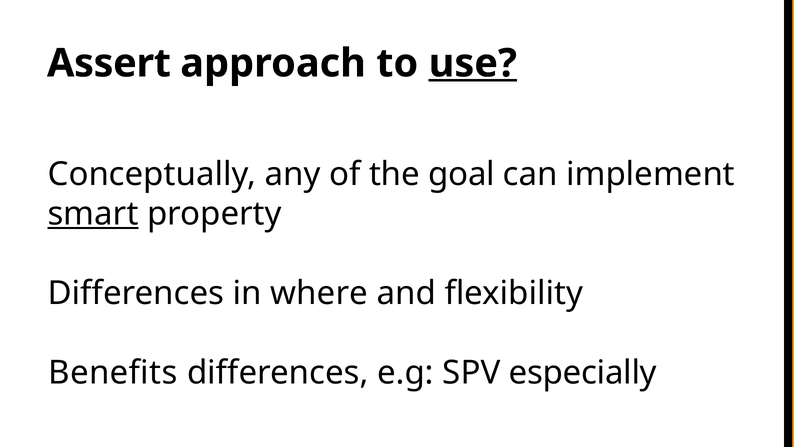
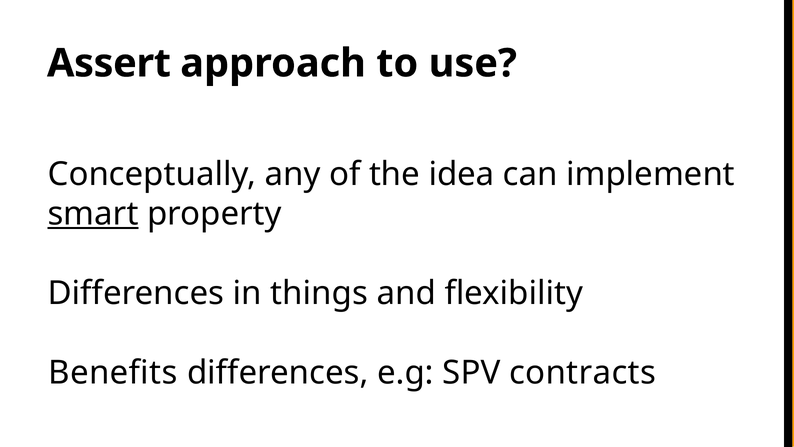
use underline: present -> none
goal: goal -> idea
where: where -> things
especially: especially -> contracts
